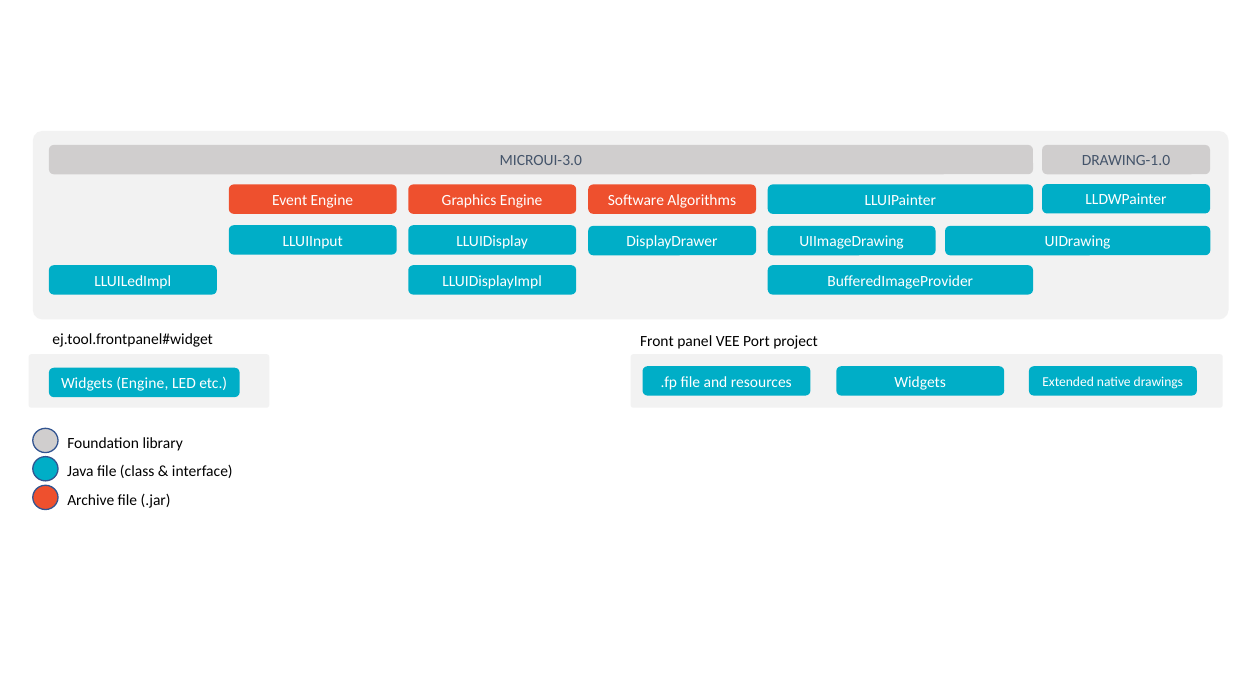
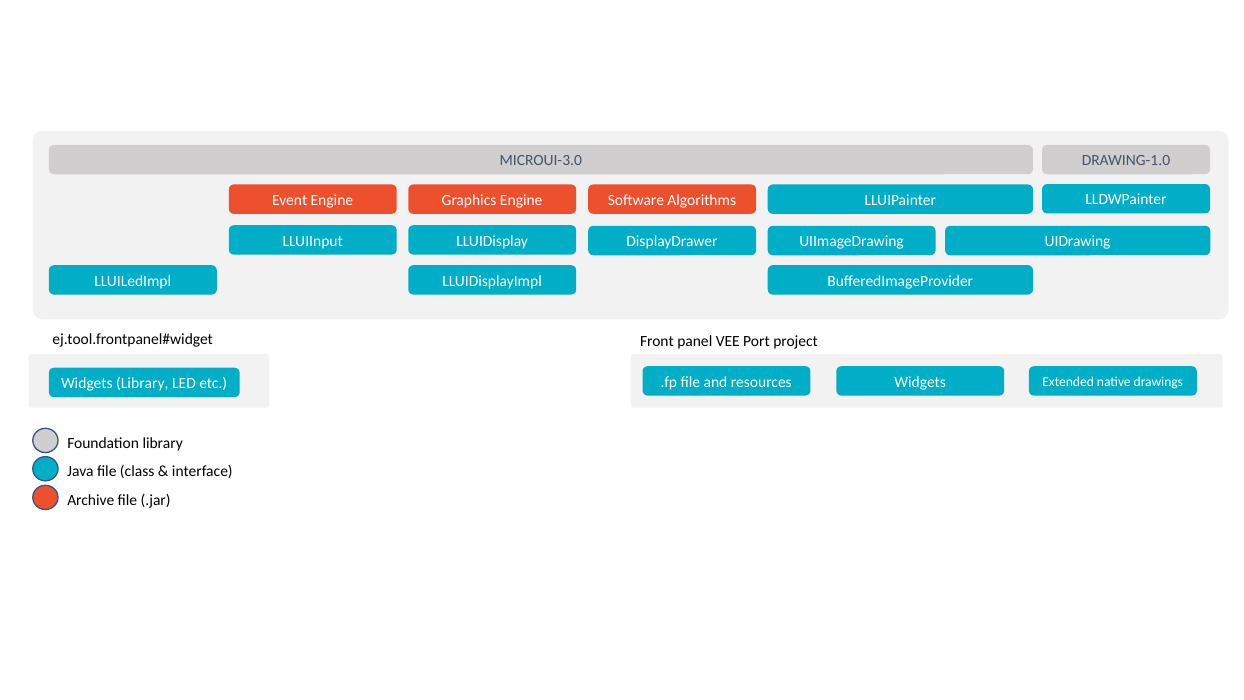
Widgets Engine: Engine -> Library
